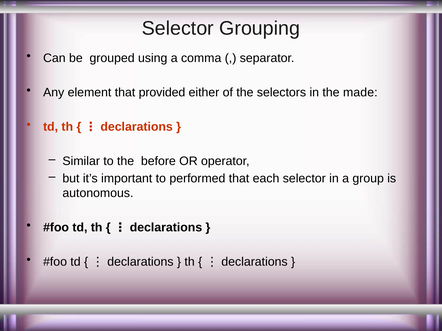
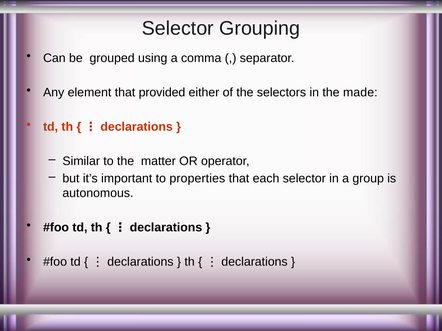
before: before -> matter
performed: performed -> properties
